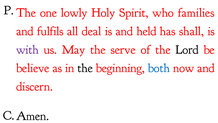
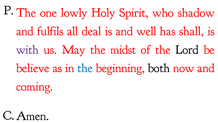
families: families -> shadow
held: held -> well
serve: serve -> midst
the at (85, 68) colour: black -> blue
both colour: blue -> black
discern: discern -> coming
